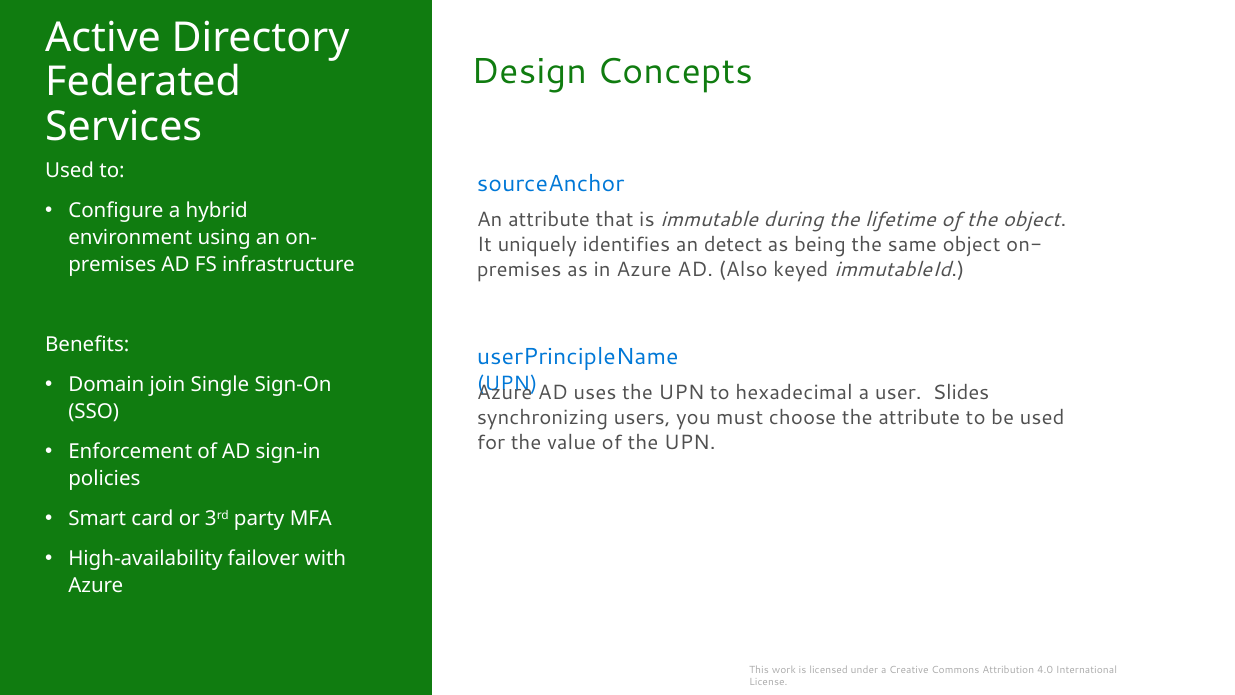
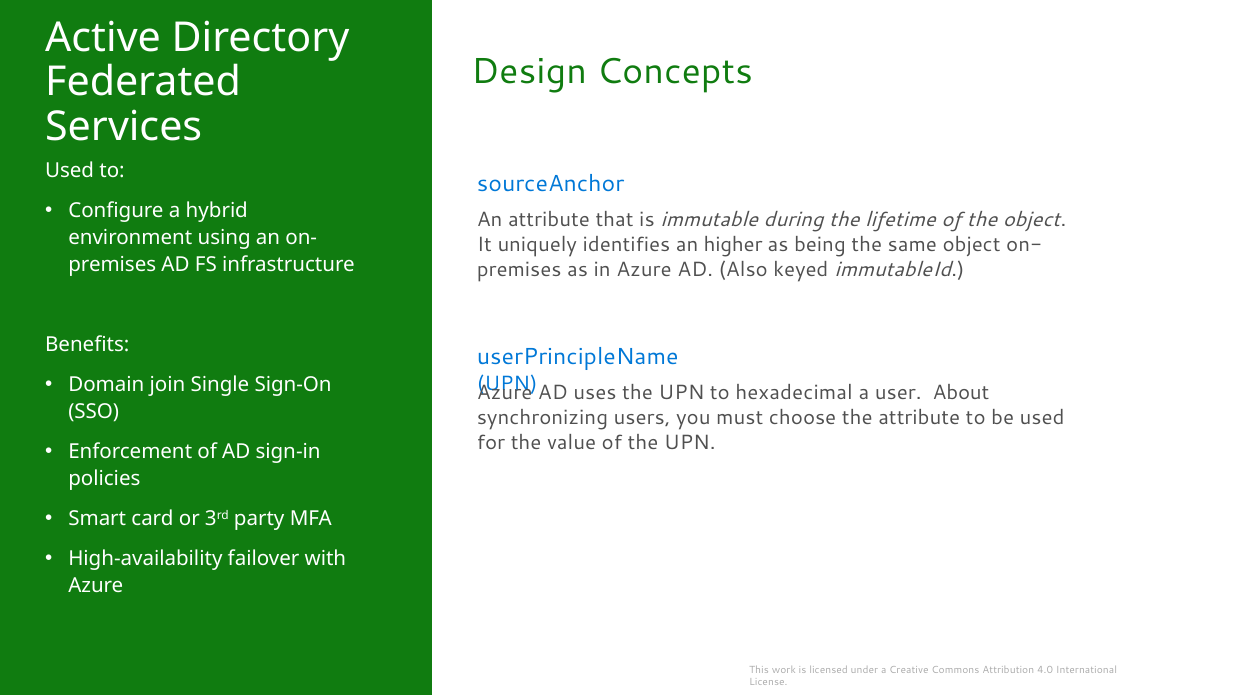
detect: detect -> higher
Slides: Slides -> About
